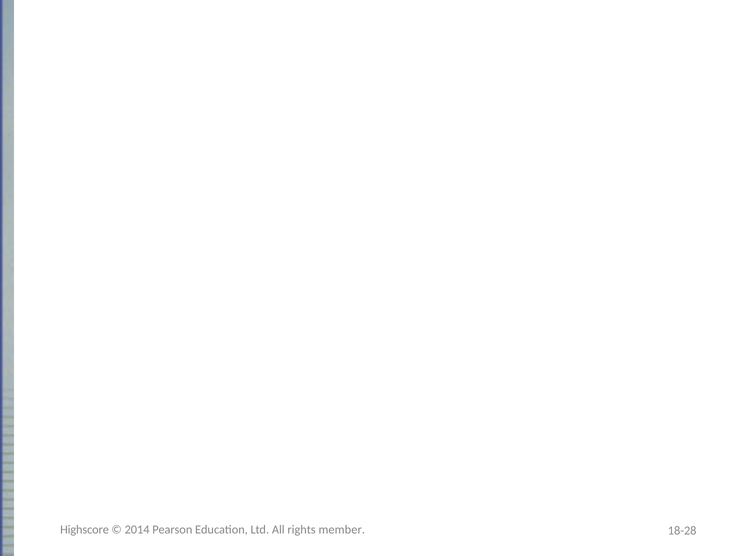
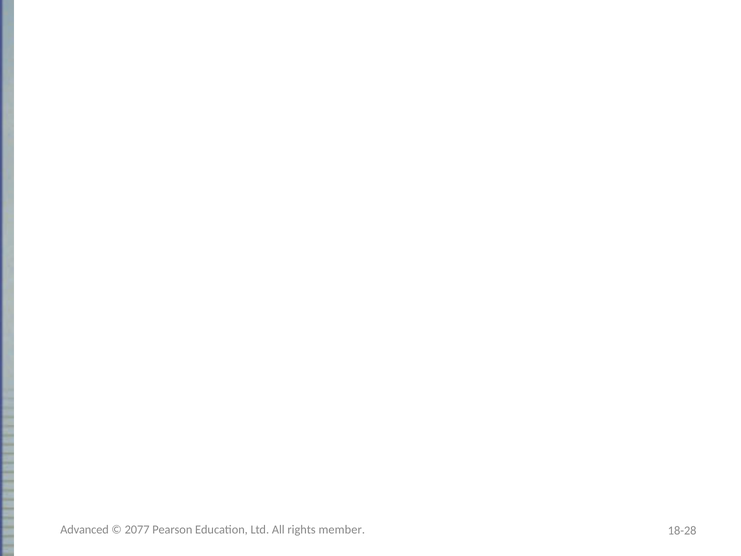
Highscore: Highscore -> Advanced
2014: 2014 -> 2077
